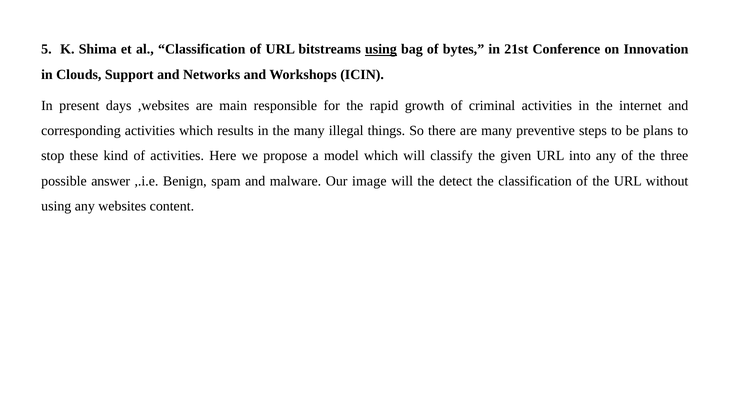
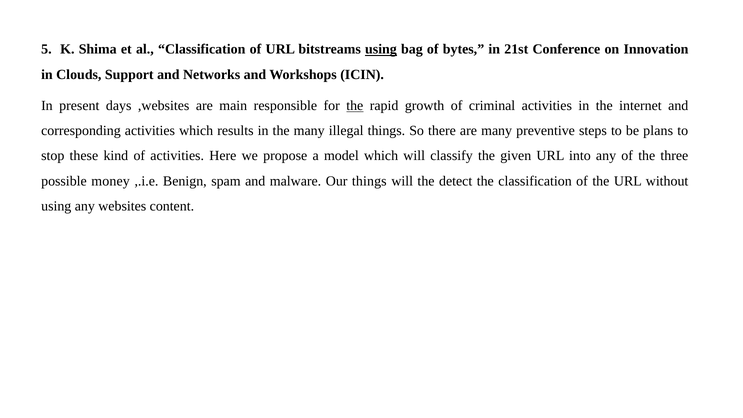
the at (355, 106) underline: none -> present
answer: answer -> money
Our image: image -> things
